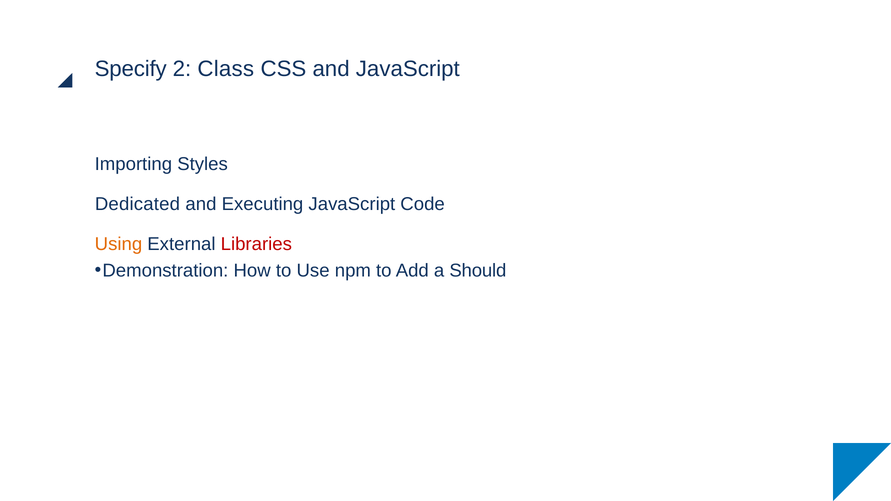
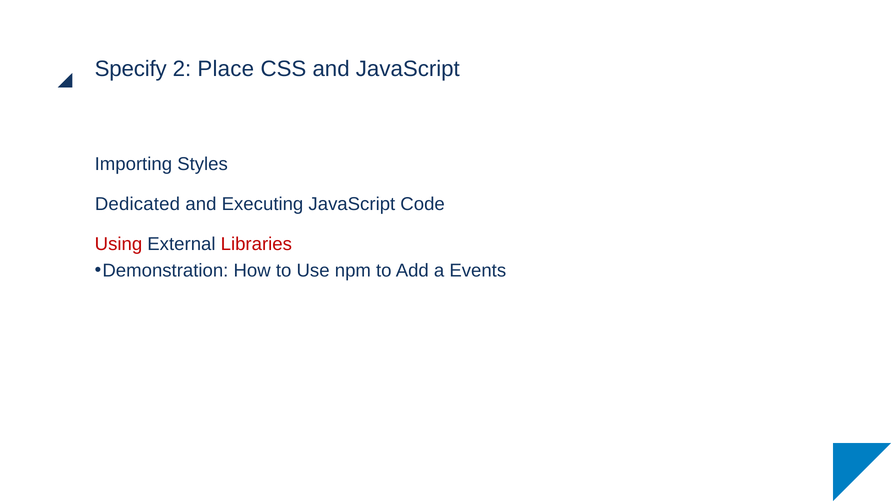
Class: Class -> Place
Using colour: orange -> red
Should: Should -> Events
